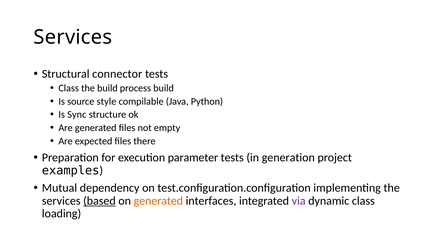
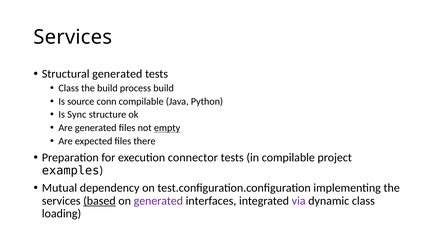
Structural connector: connector -> generated
style: style -> conn
empty underline: none -> present
parameter: parameter -> connector
in generation: generation -> compilable
generated at (158, 201) colour: orange -> purple
